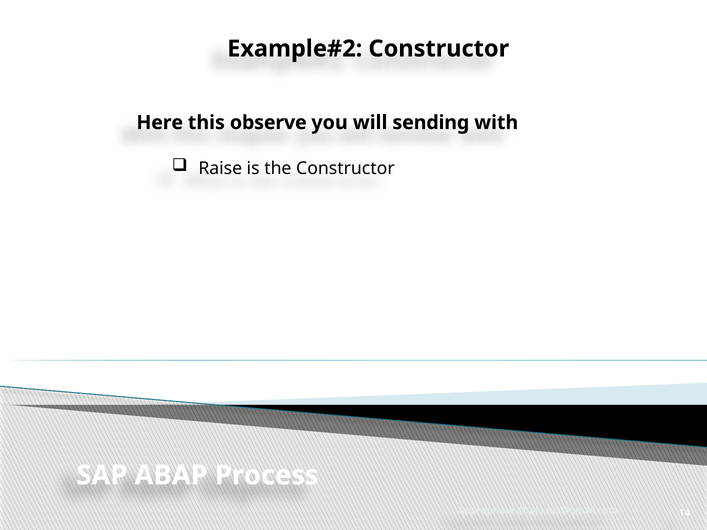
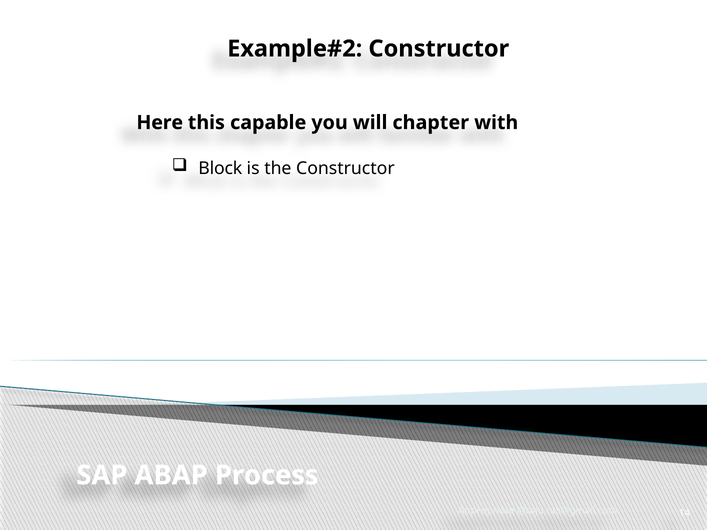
observe: observe -> capable
sending: sending -> chapter
Raise: Raise -> Block
